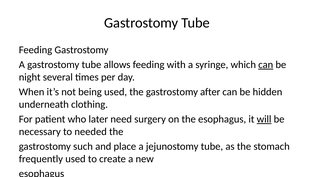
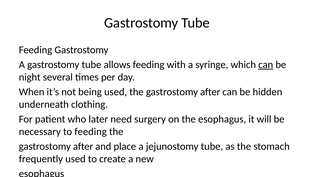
will underline: present -> none
to needed: needed -> feeding
such at (83, 146): such -> after
